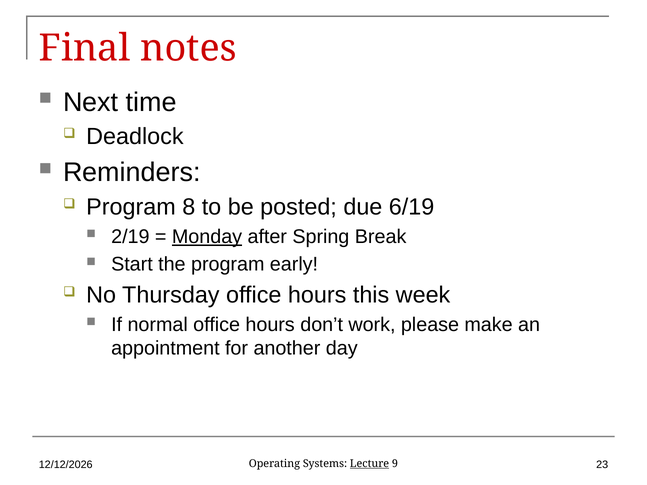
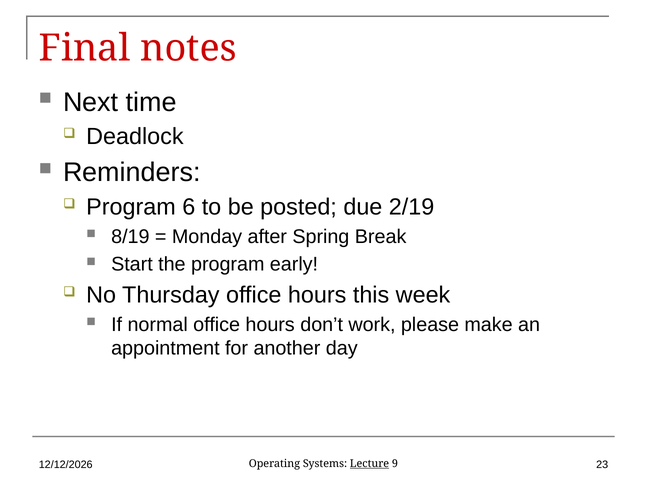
8: 8 -> 6
6/19: 6/19 -> 2/19
2/19: 2/19 -> 8/19
Monday underline: present -> none
